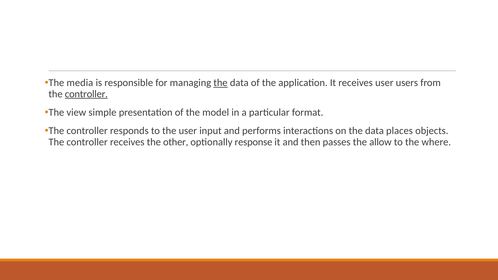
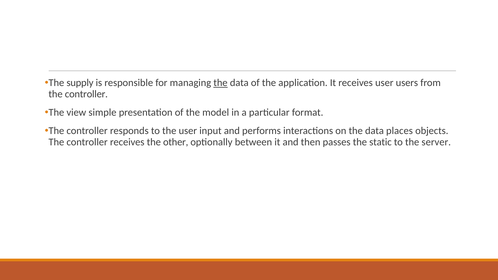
media: media -> supply
controller at (86, 94) underline: present -> none
response: response -> between
allow: allow -> static
where: where -> server
